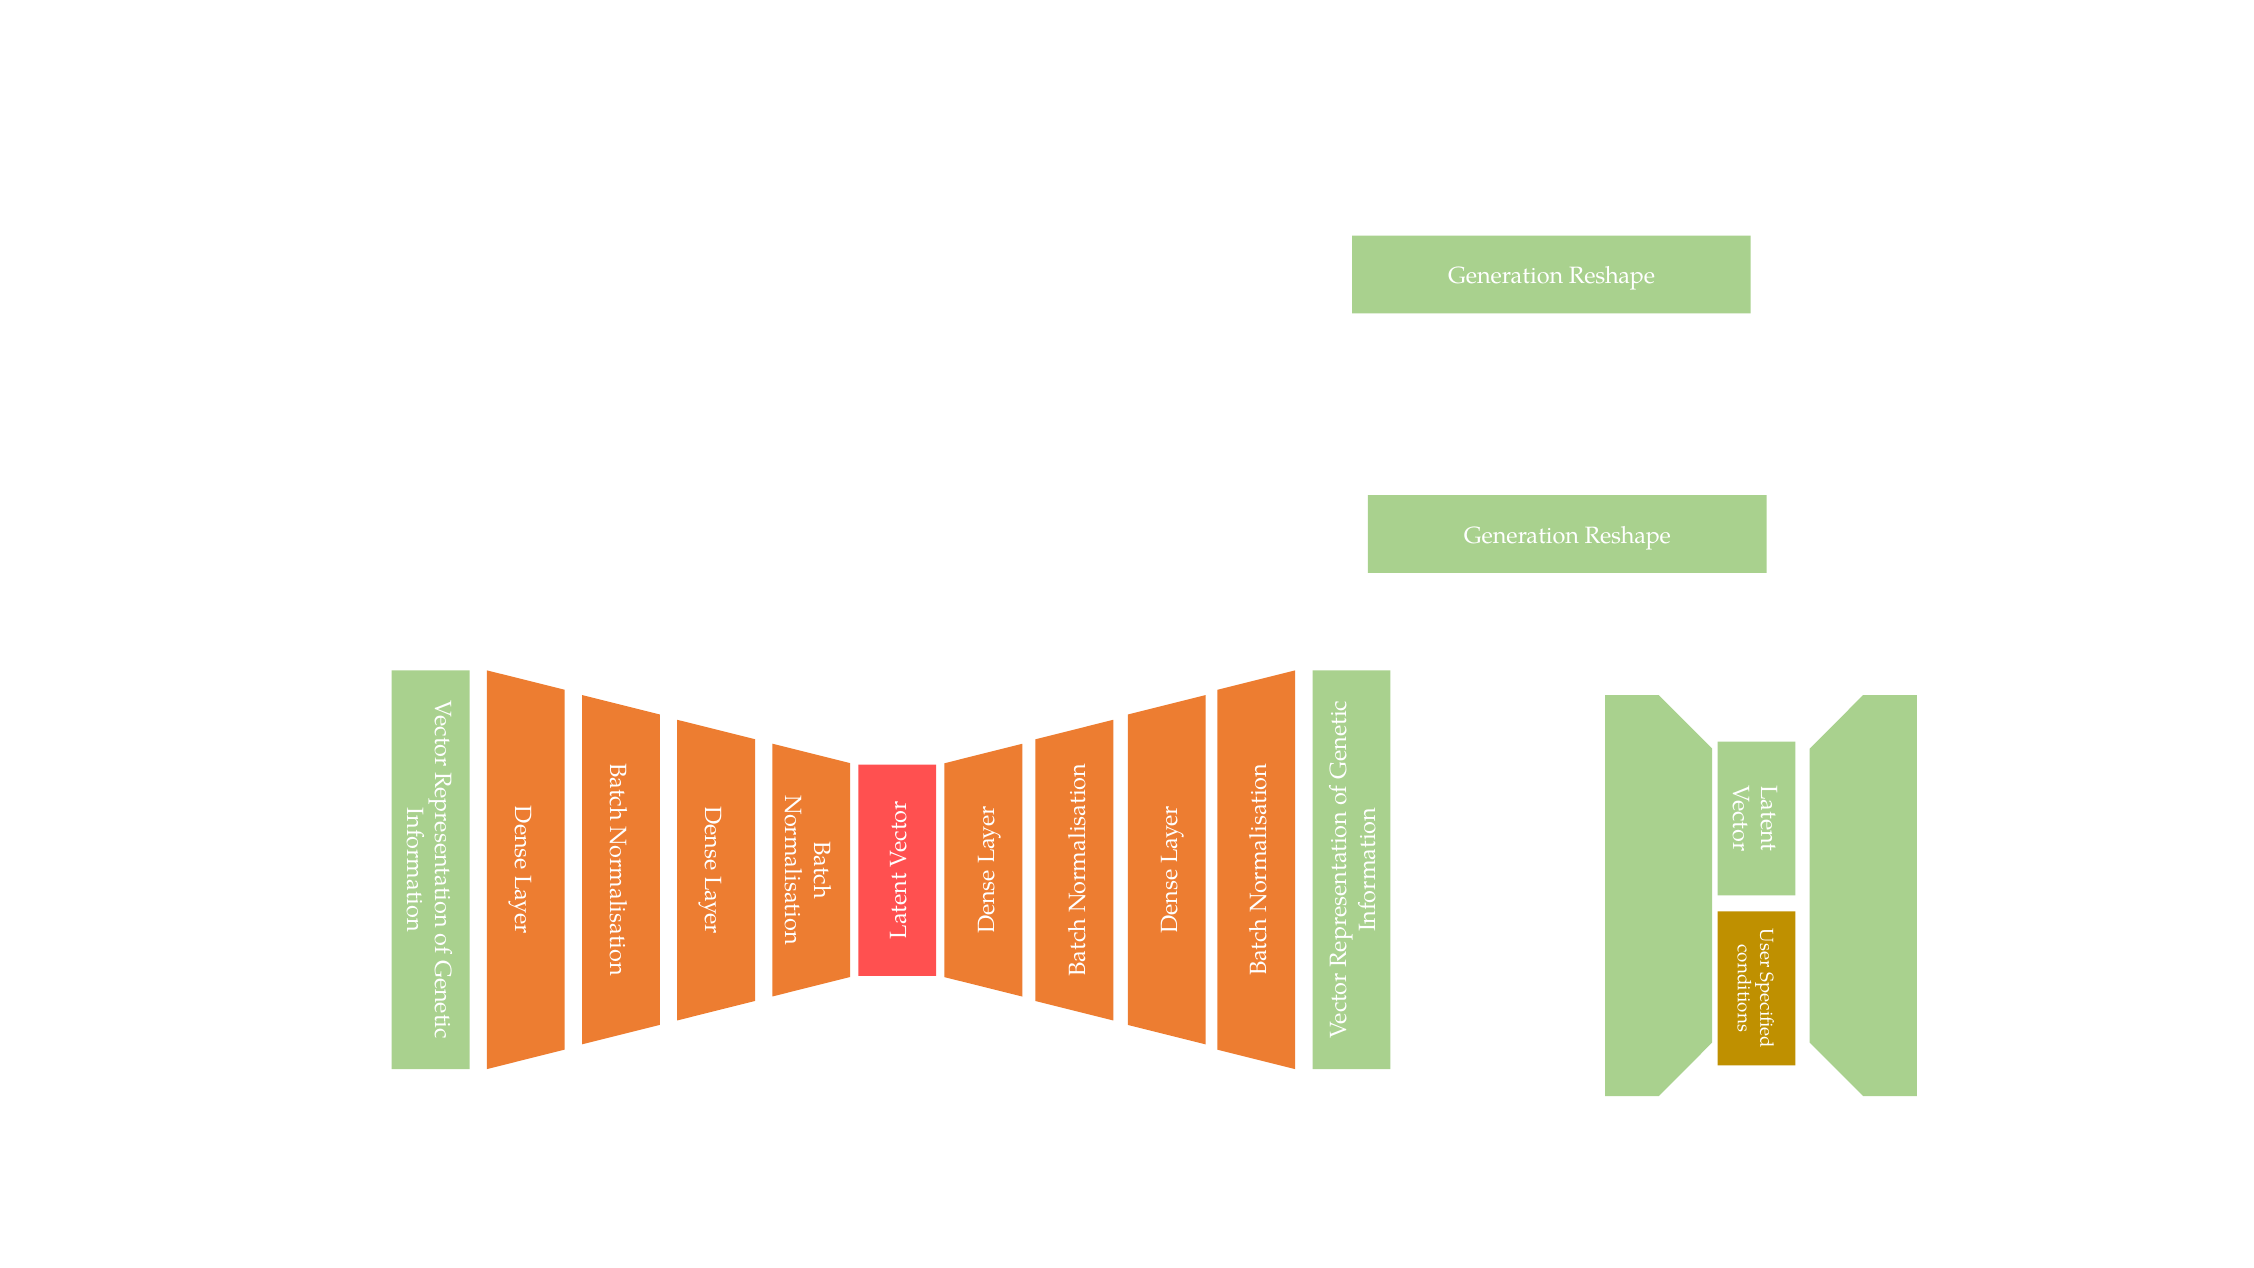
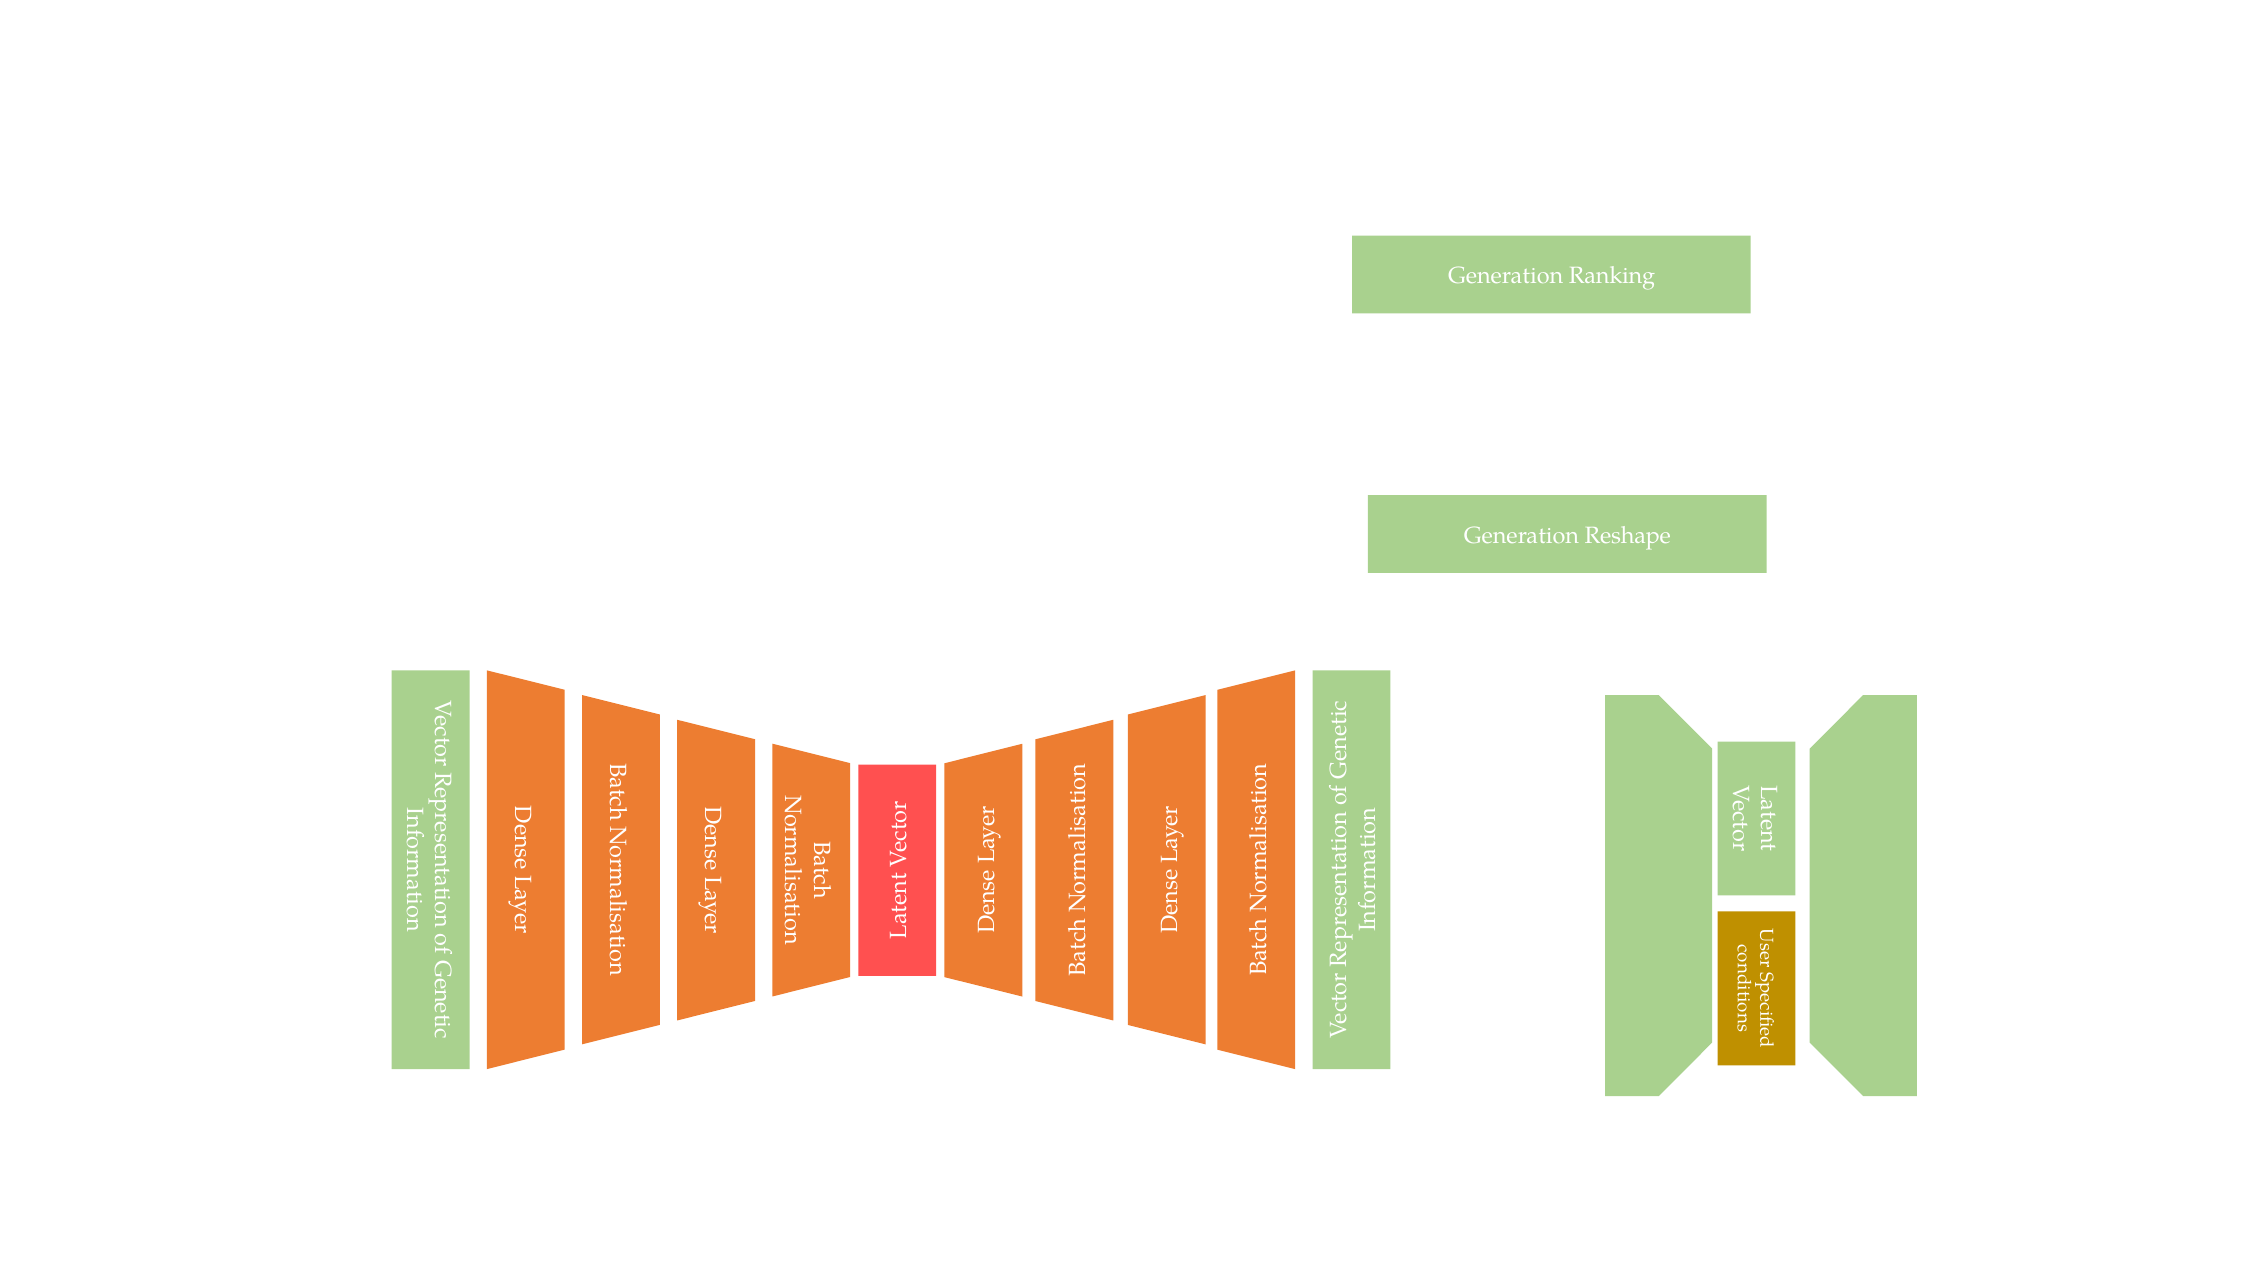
Reshape at (1612, 276): Reshape -> Ranking
